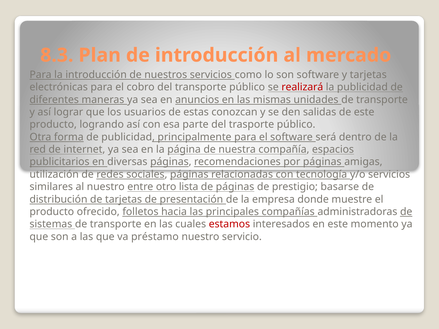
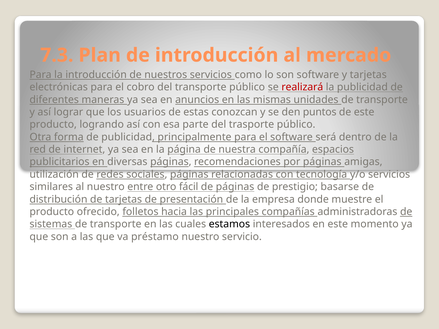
8.3: 8.3 -> 7.3
salidas: salidas -> puntos
lista: lista -> fácil
estamos colour: red -> black
